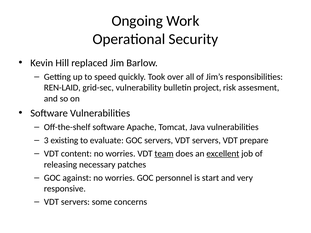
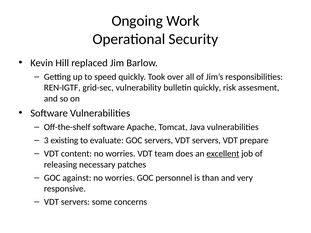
REN-LAID: REN-LAID -> REN-IGTF
bulletin project: project -> quickly
team underline: present -> none
start: start -> than
